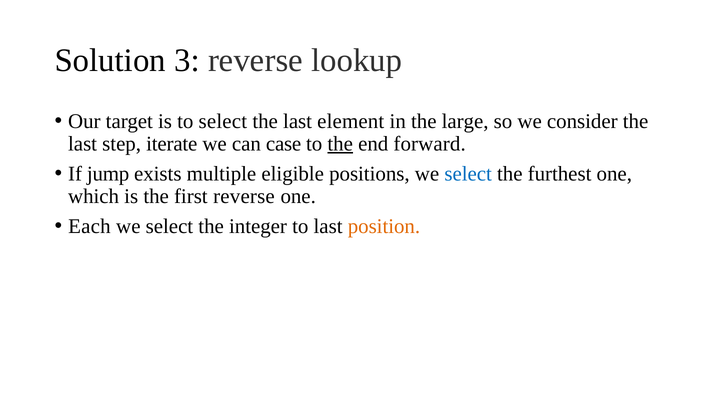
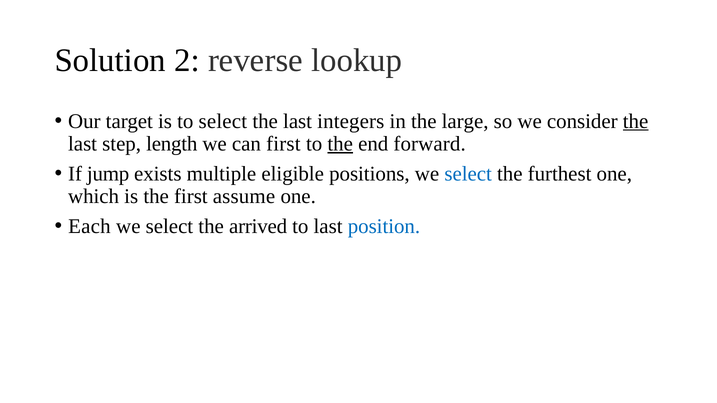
3: 3 -> 2
element: element -> integers
the at (636, 121) underline: none -> present
iterate: iterate -> length
can case: case -> first
first reverse: reverse -> assume
integer: integer -> arrived
position colour: orange -> blue
